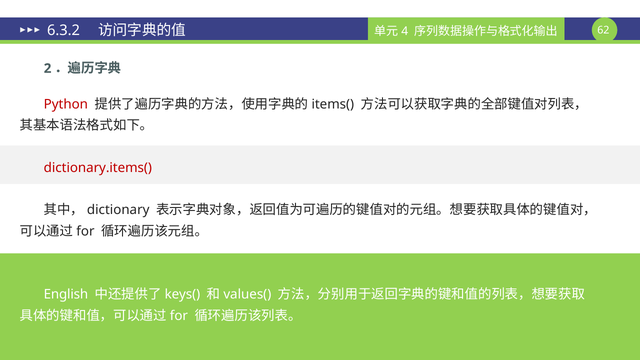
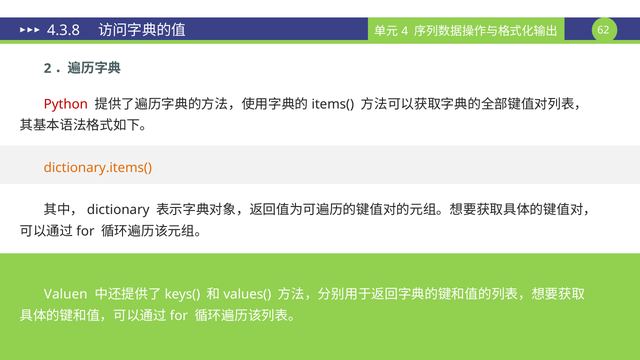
6.3.2: 6.3.2 -> 4.3.8
dictionary.items( colour: red -> orange
English: English -> Valuen
